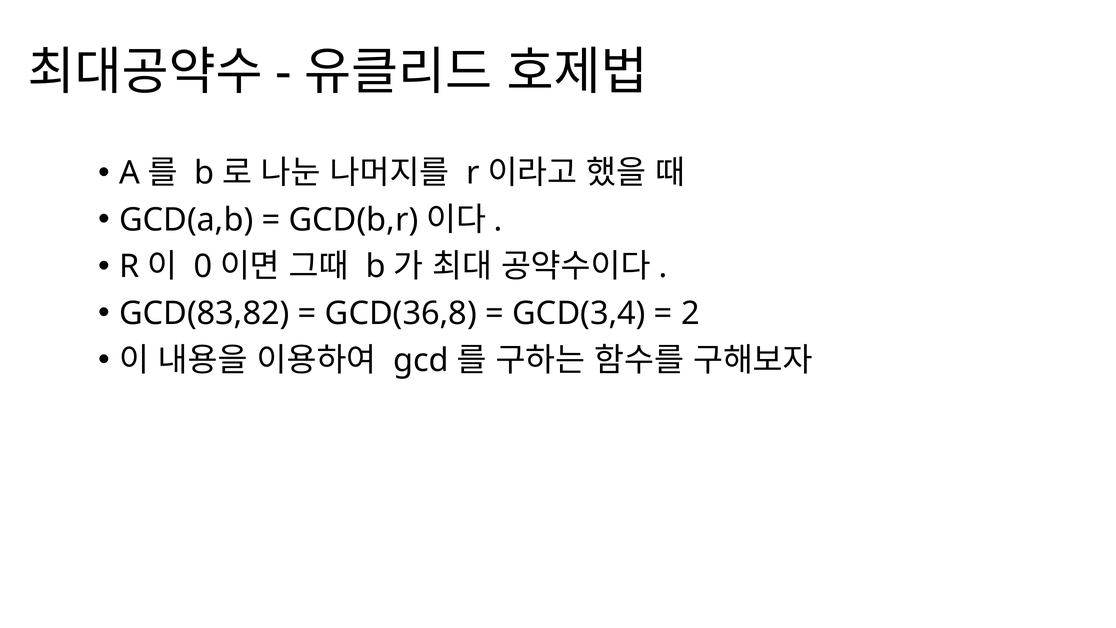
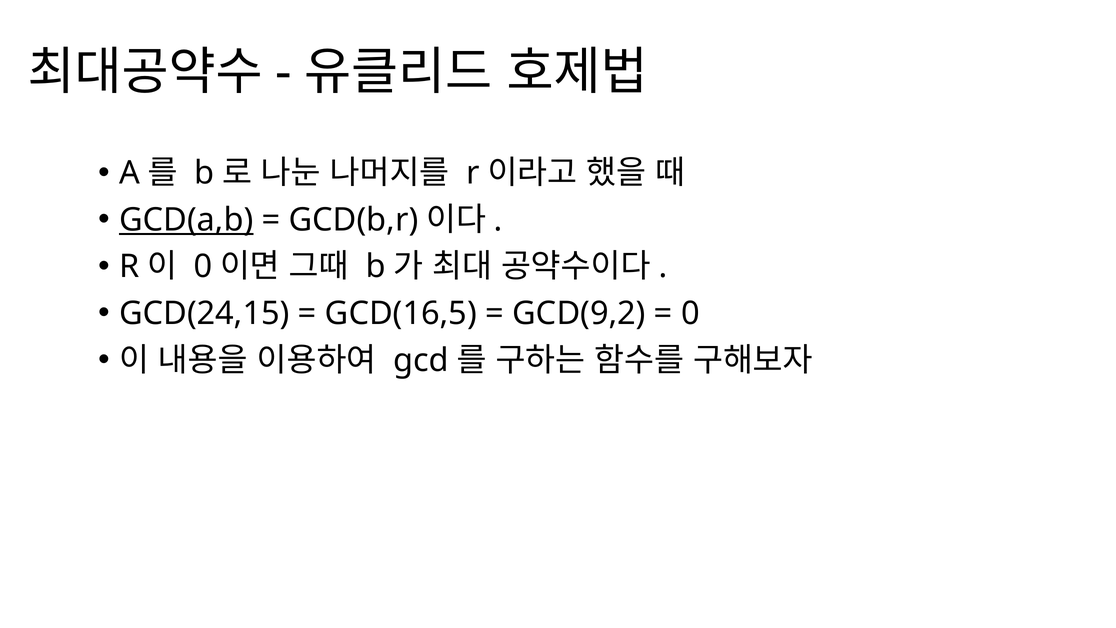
GCD(a,b underline: none -> present
GCD(83,82: GCD(83,82 -> GCD(24,15
GCD(36,8: GCD(36,8 -> GCD(16,5
GCD(3,4: GCD(3,4 -> GCD(9,2
2 at (690, 313): 2 -> 0
